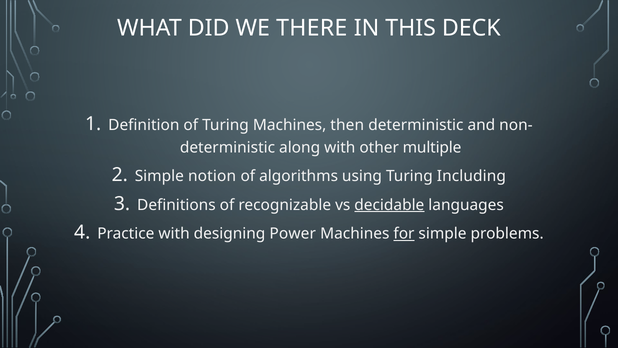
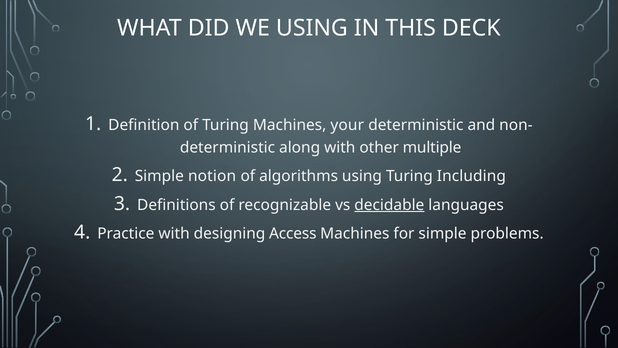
WE THERE: THERE -> USING
then: then -> your
Power: Power -> Access
for underline: present -> none
